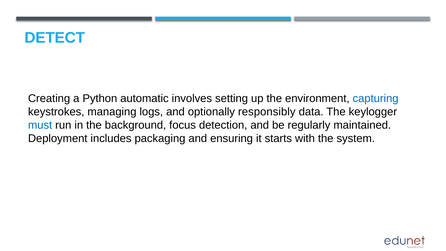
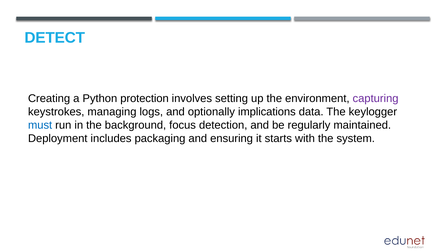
automatic: automatic -> protection
capturing colour: blue -> purple
responsibly: responsibly -> implications
